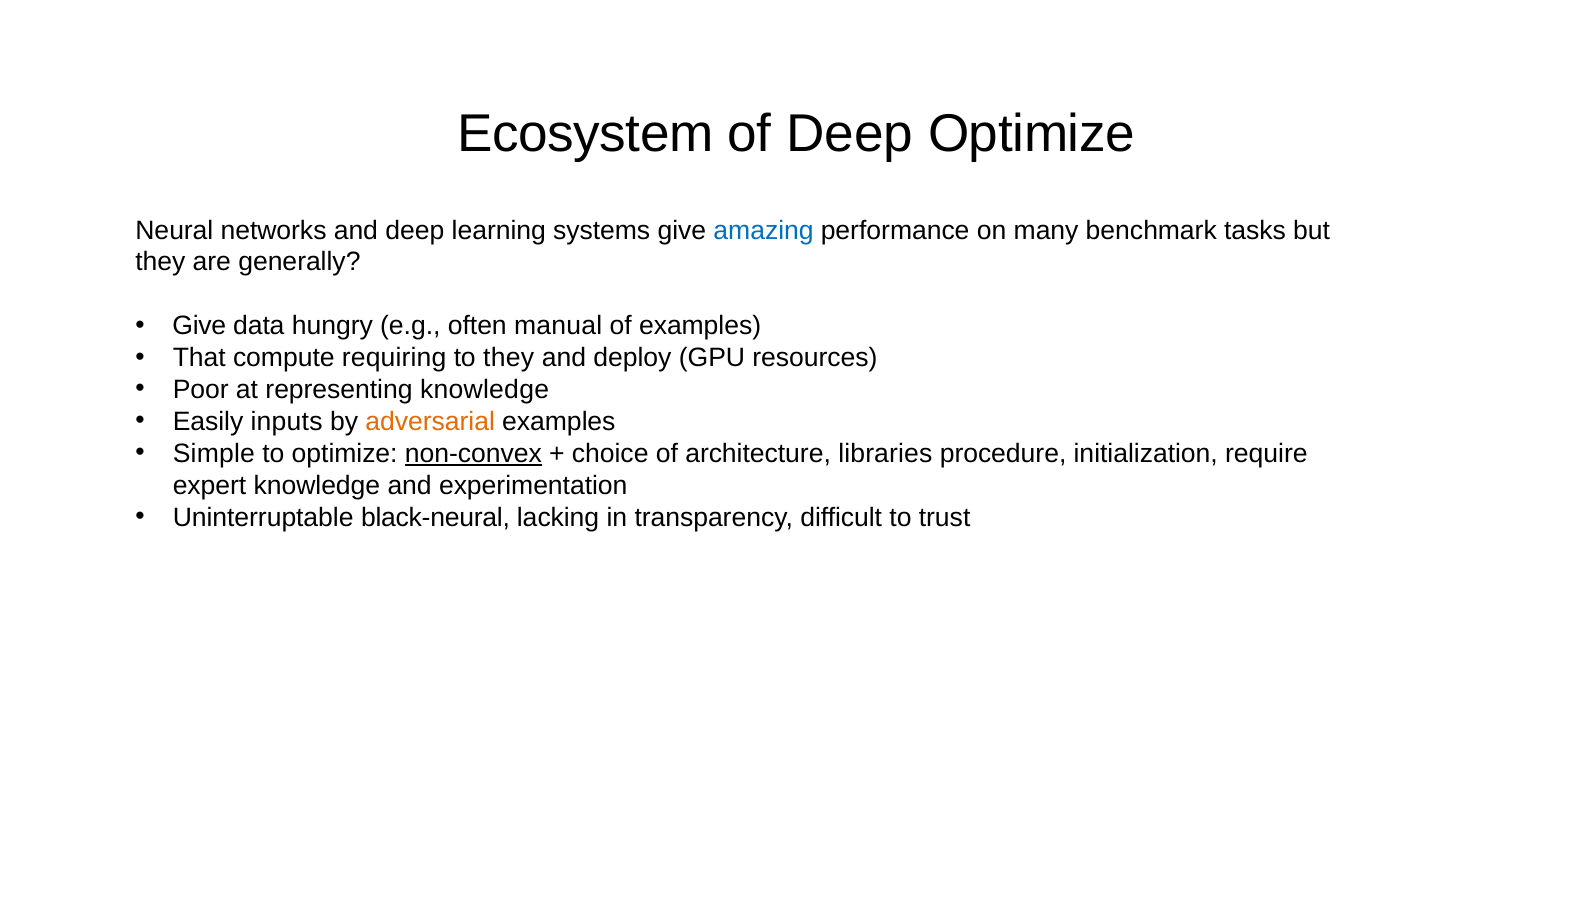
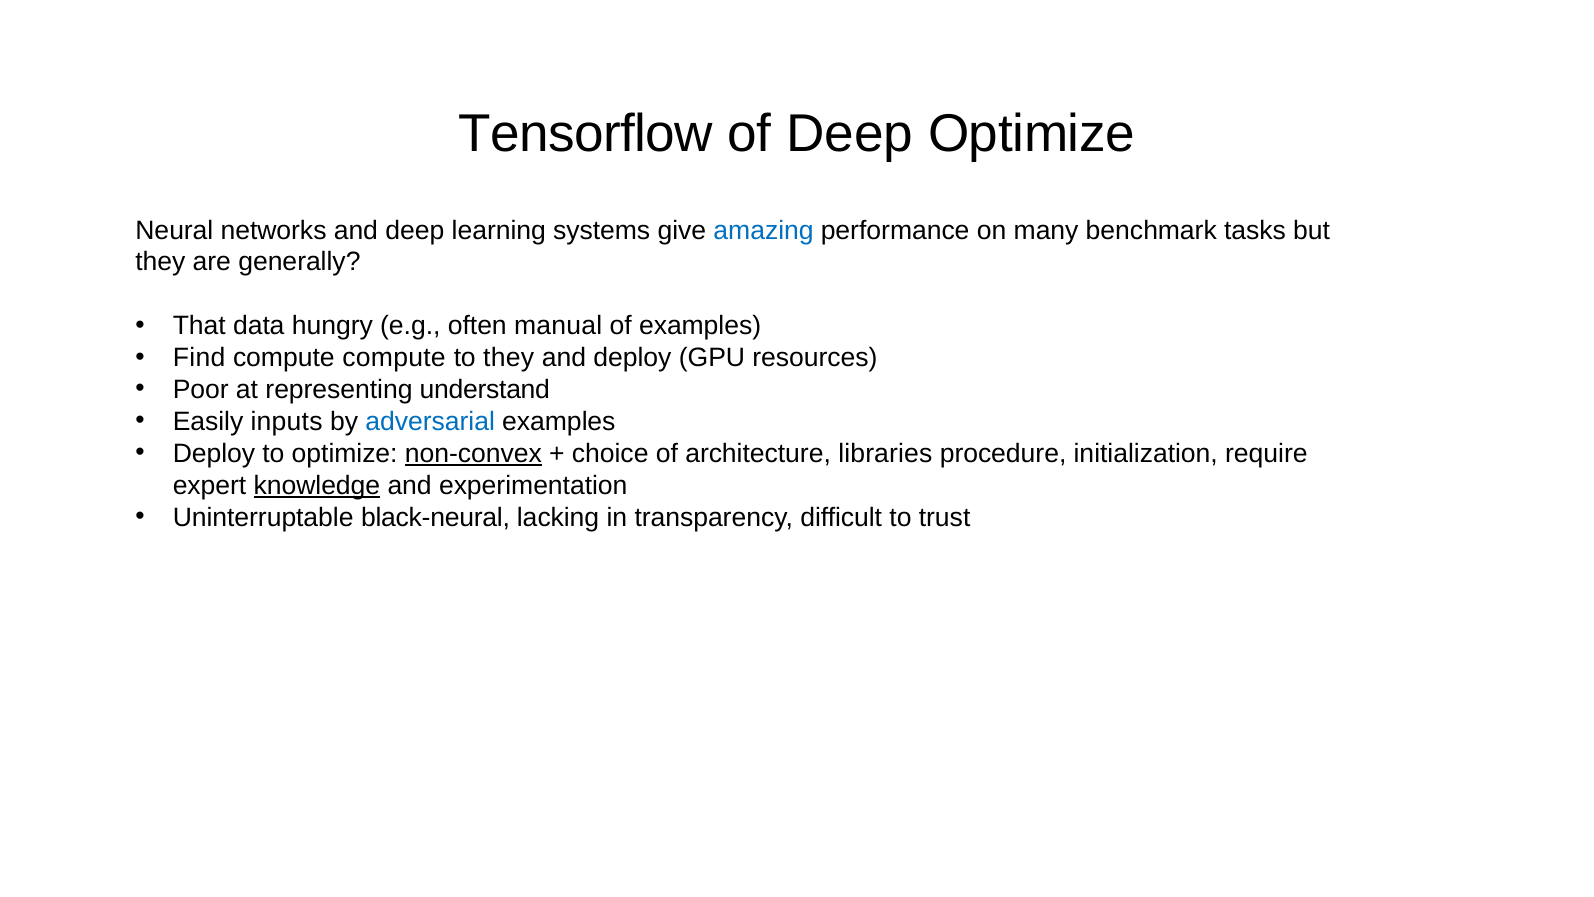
Ecosystem: Ecosystem -> Tensorflow
Give at (199, 326): Give -> That
That: That -> Find
compute requiring: requiring -> compute
representing knowledge: knowledge -> understand
adversarial colour: orange -> blue
Simple at (214, 453): Simple -> Deploy
knowledge at (317, 485) underline: none -> present
